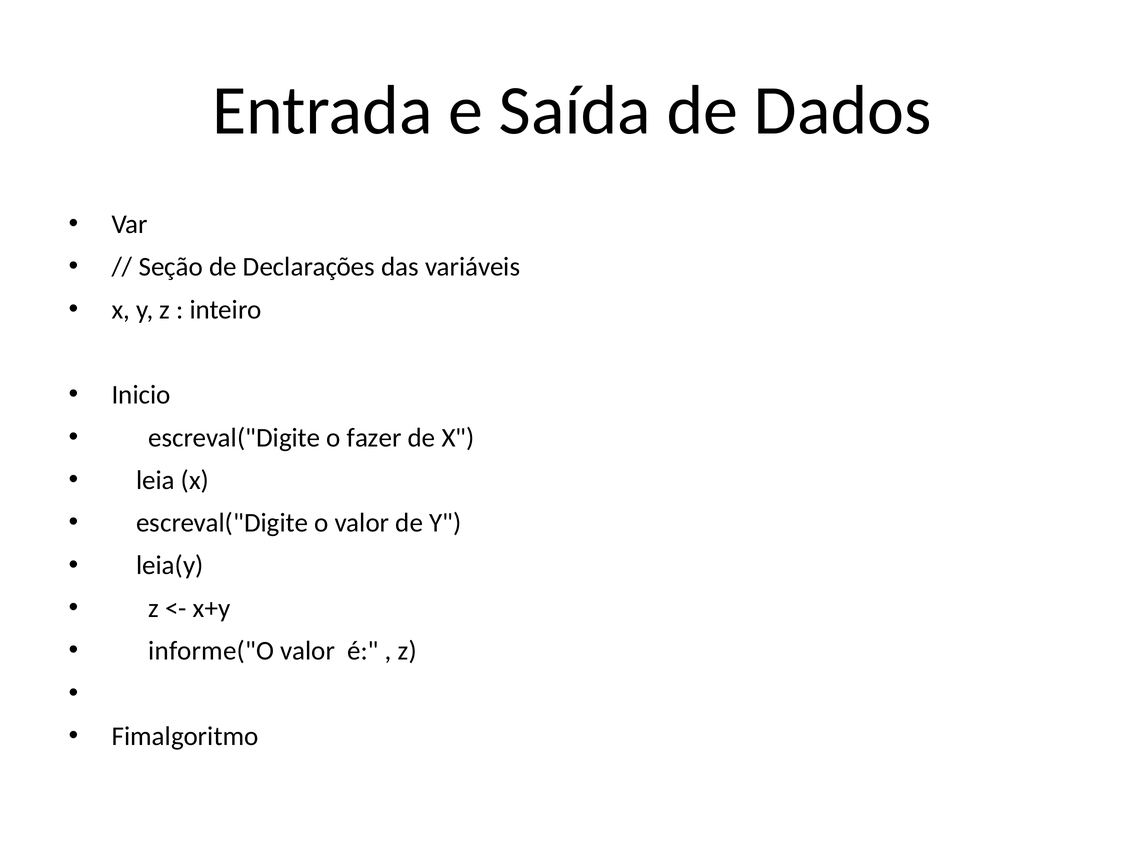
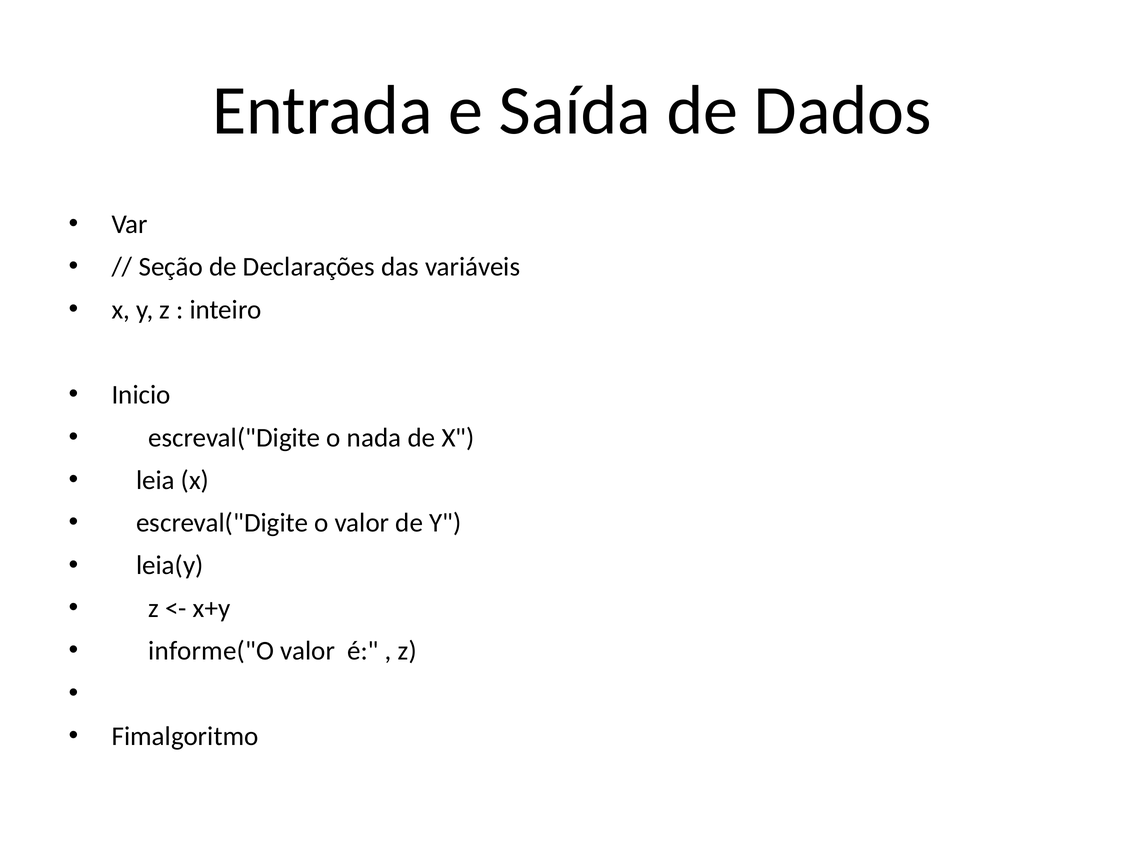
fazer: fazer -> nada
